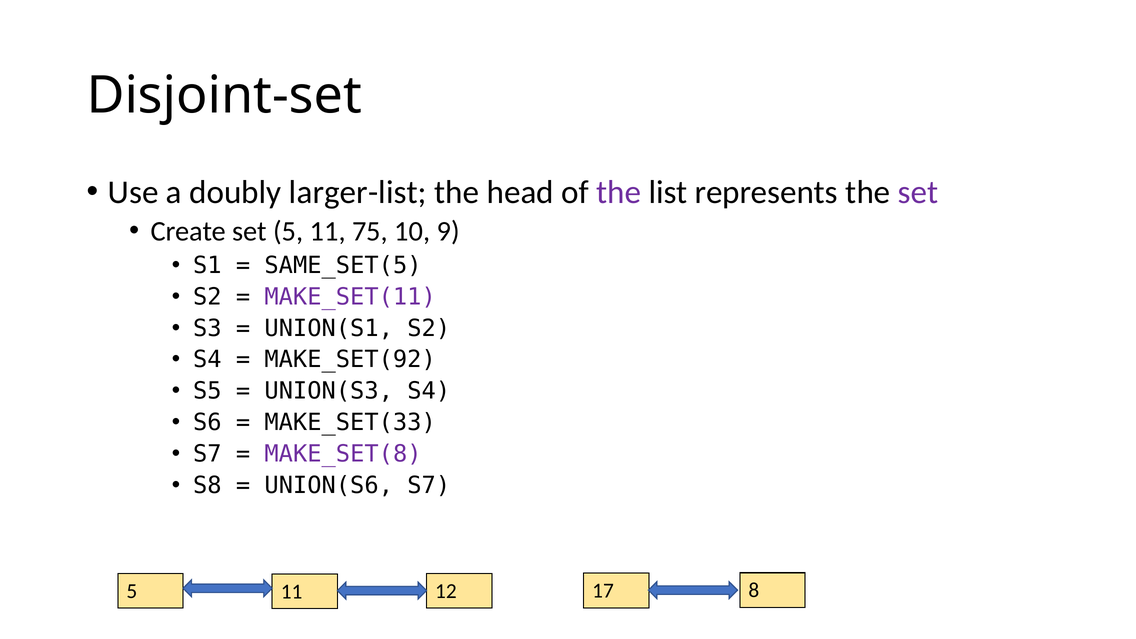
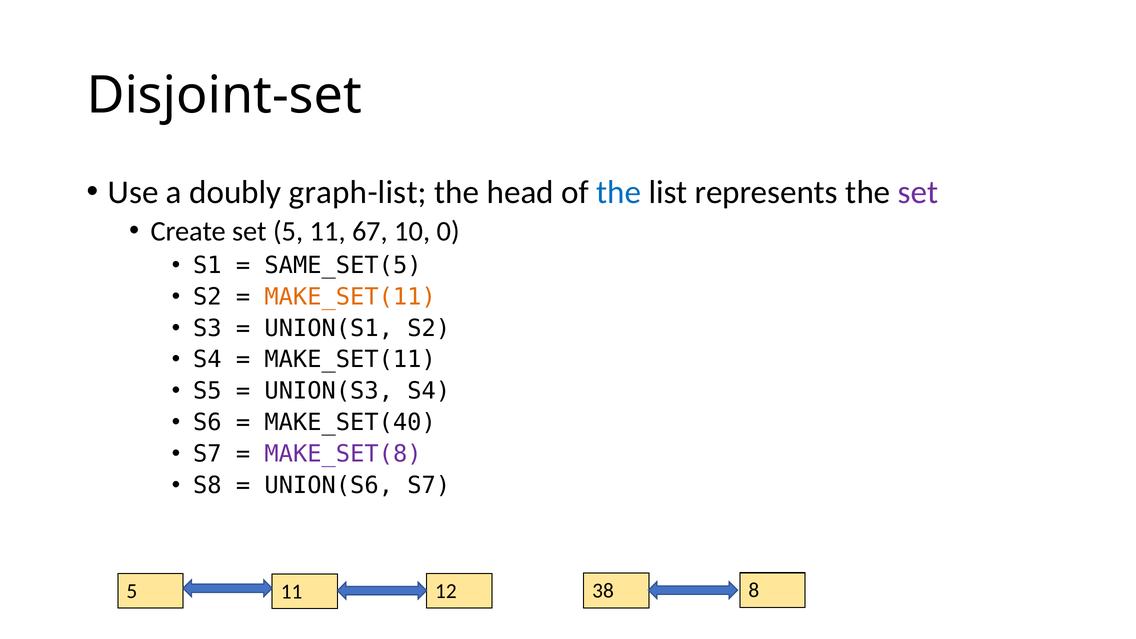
larger-list: larger-list -> graph-list
the at (619, 192) colour: purple -> blue
75: 75 -> 67
9: 9 -> 0
MAKE_SET(11 at (350, 297) colour: purple -> orange
MAKE_SET(92 at (350, 360): MAKE_SET(92 -> MAKE_SET(11
MAKE_SET(33: MAKE_SET(33 -> MAKE_SET(40
17: 17 -> 38
